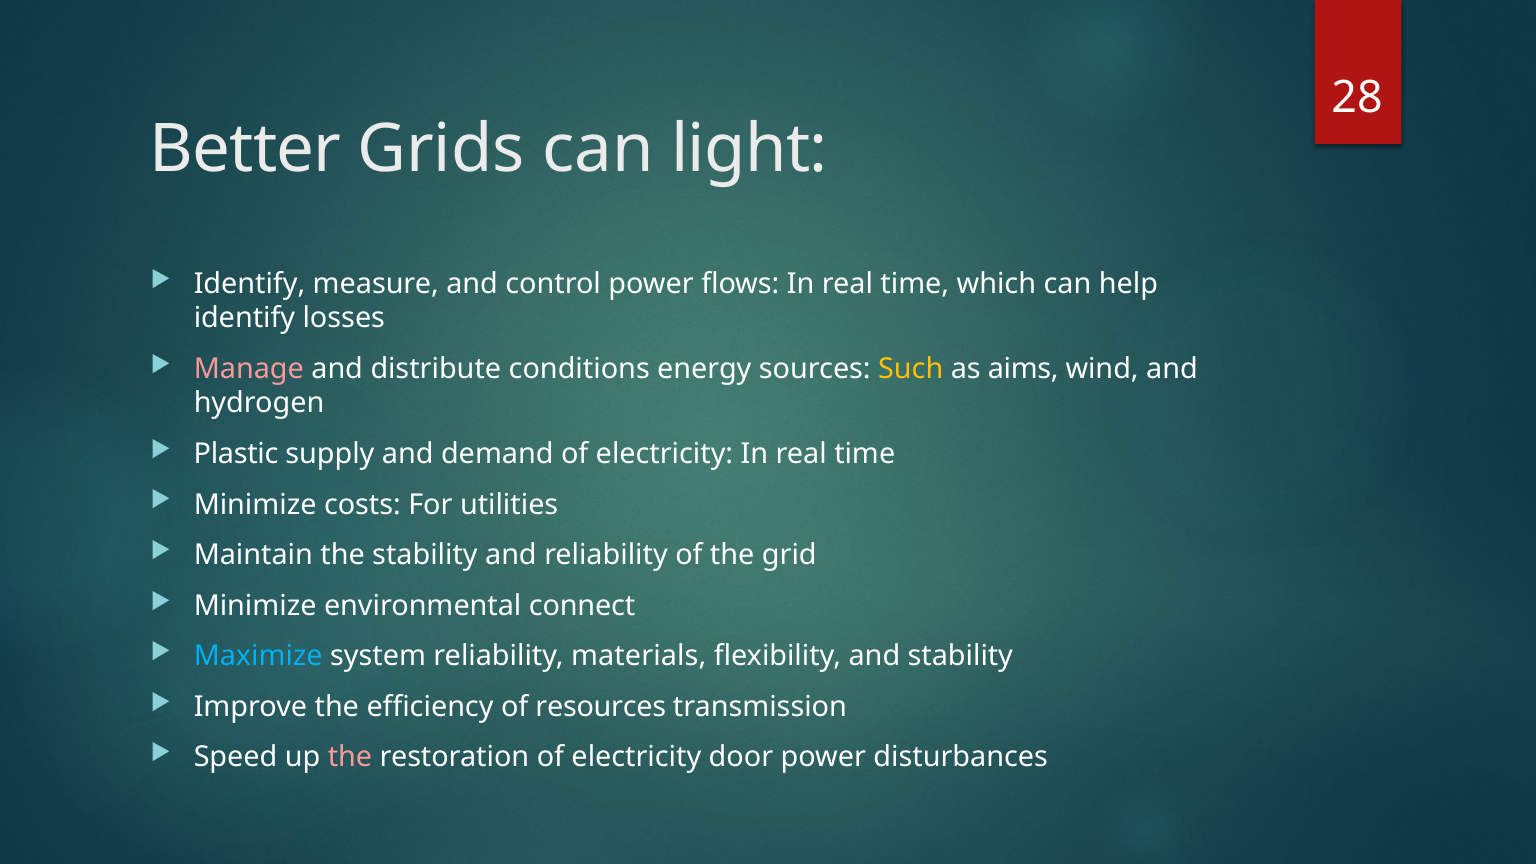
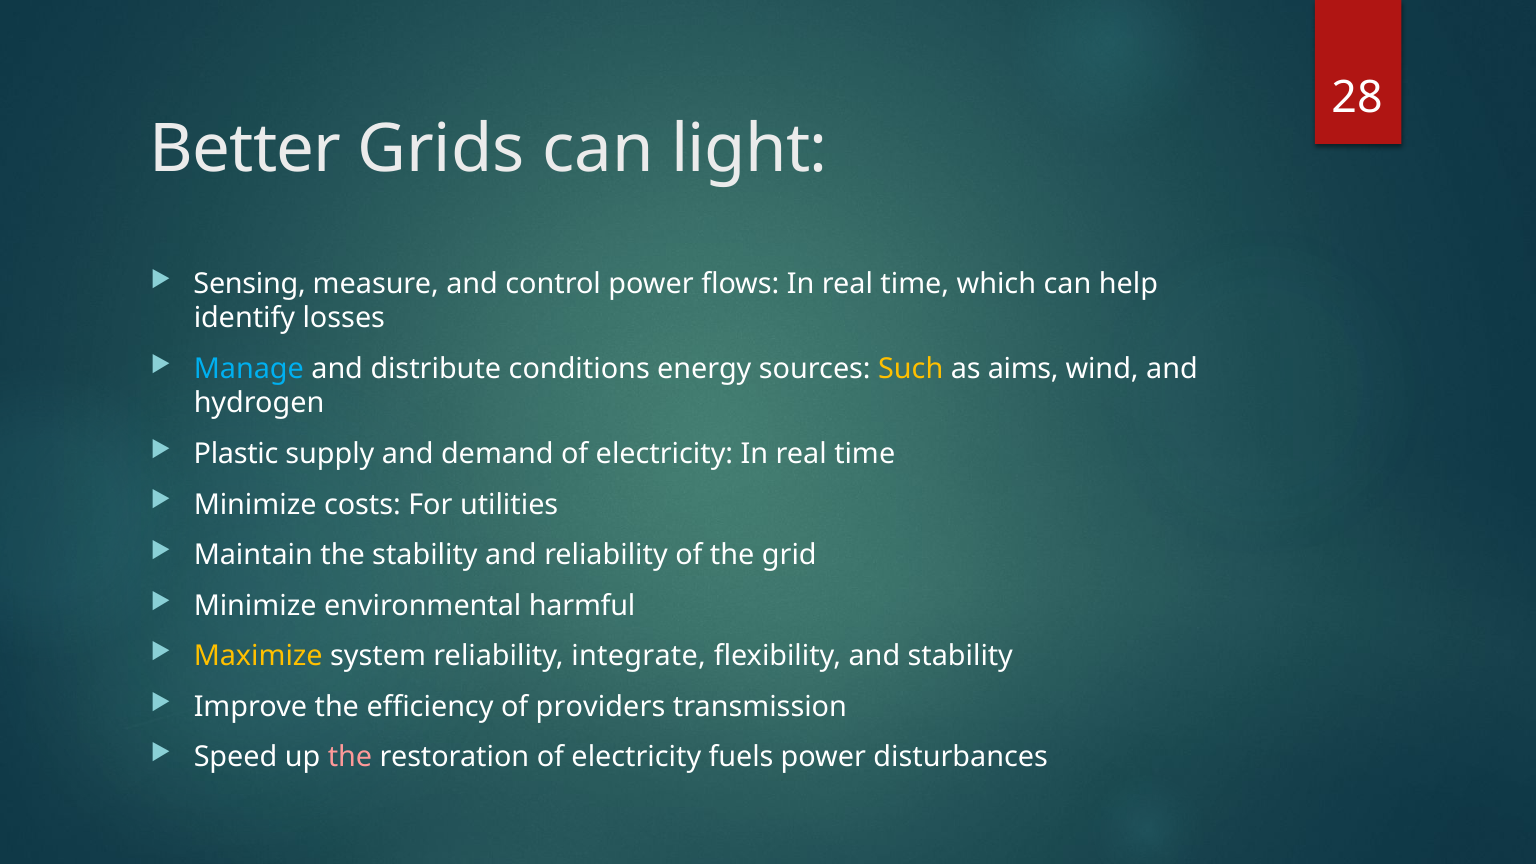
Identify at (250, 284): Identify -> Sensing
Manage colour: pink -> light blue
connect: connect -> harmful
Maximize colour: light blue -> yellow
materials: materials -> integrate
resources: resources -> providers
door: door -> fuels
